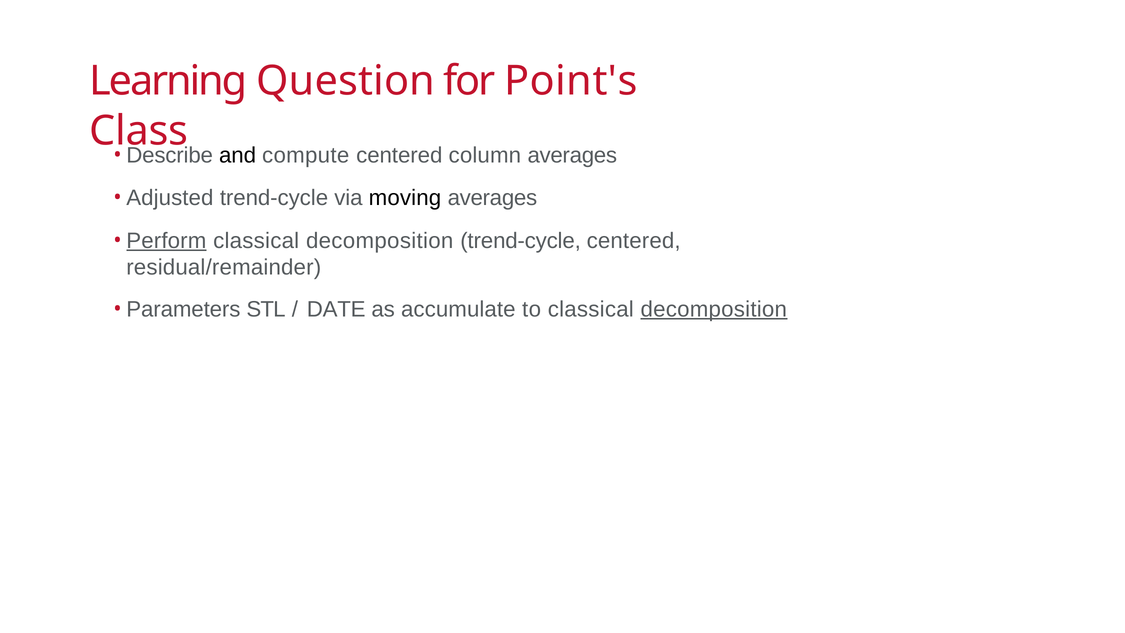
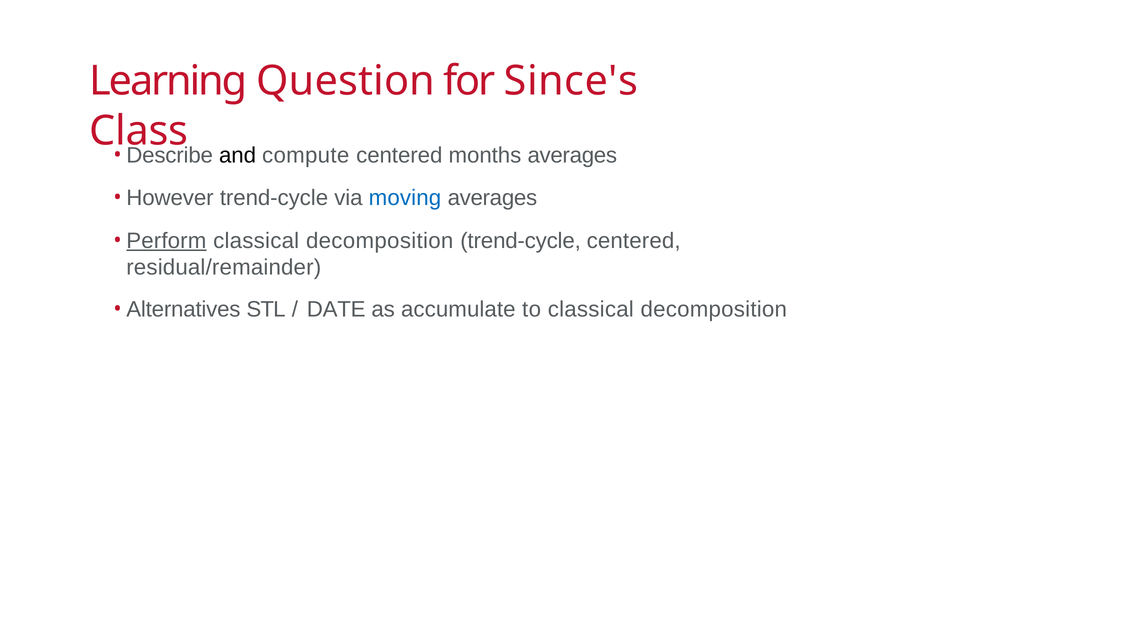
Point's: Point's -> Since's
column: column -> months
Adjusted: Adjusted -> However
moving colour: black -> blue
Parameters: Parameters -> Alternatives
decomposition at (714, 309) underline: present -> none
